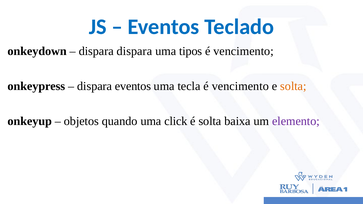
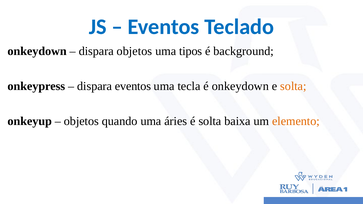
dispara dispara: dispara -> objetos
vencimento at (244, 51): vencimento -> background
tecla é vencimento: vencimento -> onkeydown
click: click -> áries
elemento colour: purple -> orange
